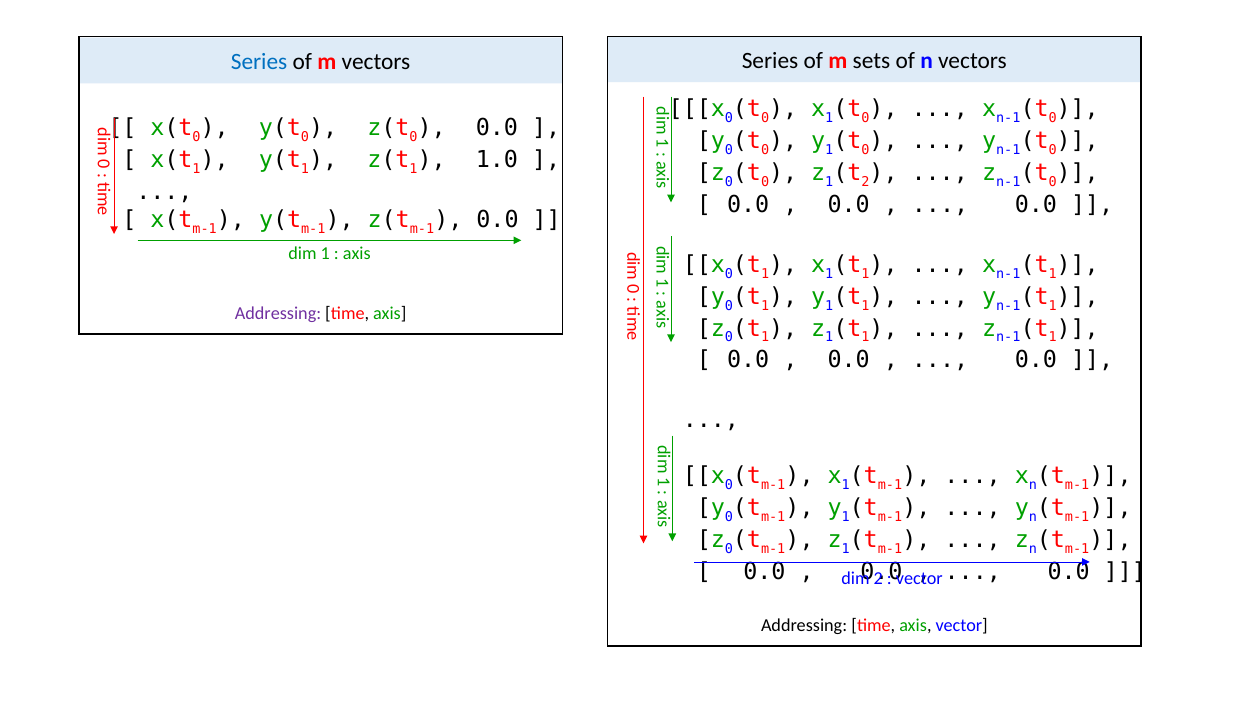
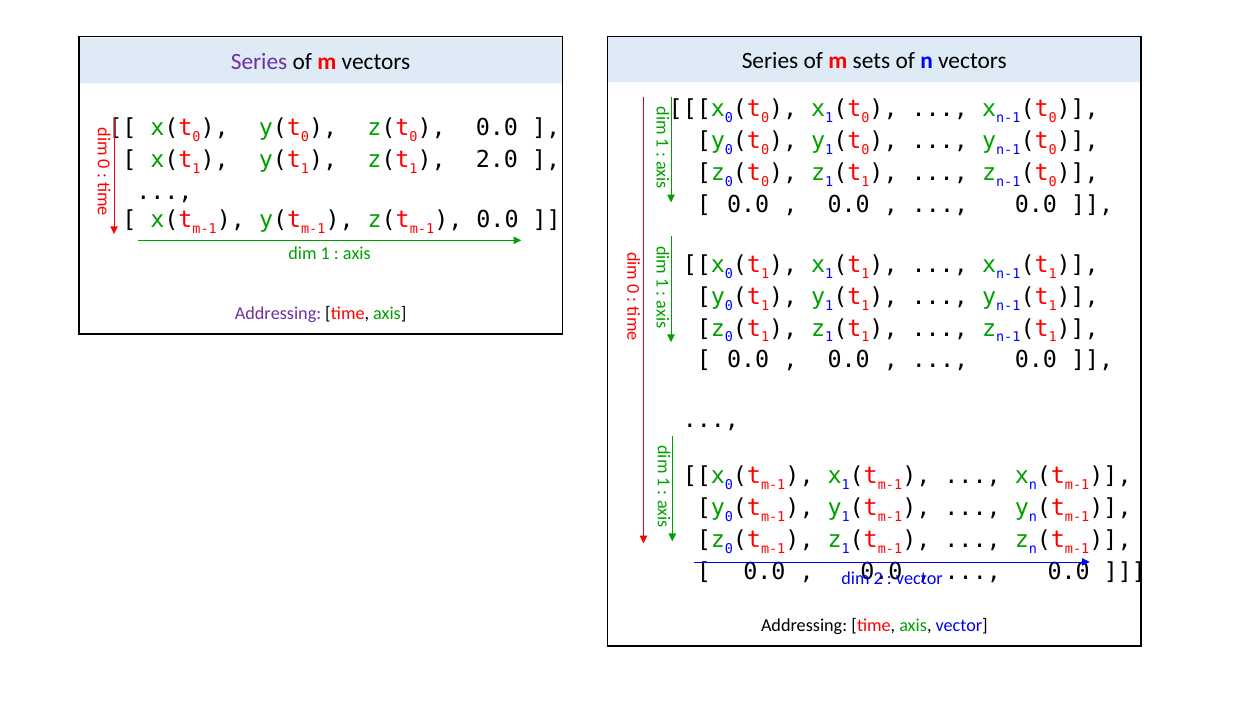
Series at (259, 62) colour: blue -> purple
1.0: 1.0 -> 2.0
2 at (865, 182): 2 -> 1
